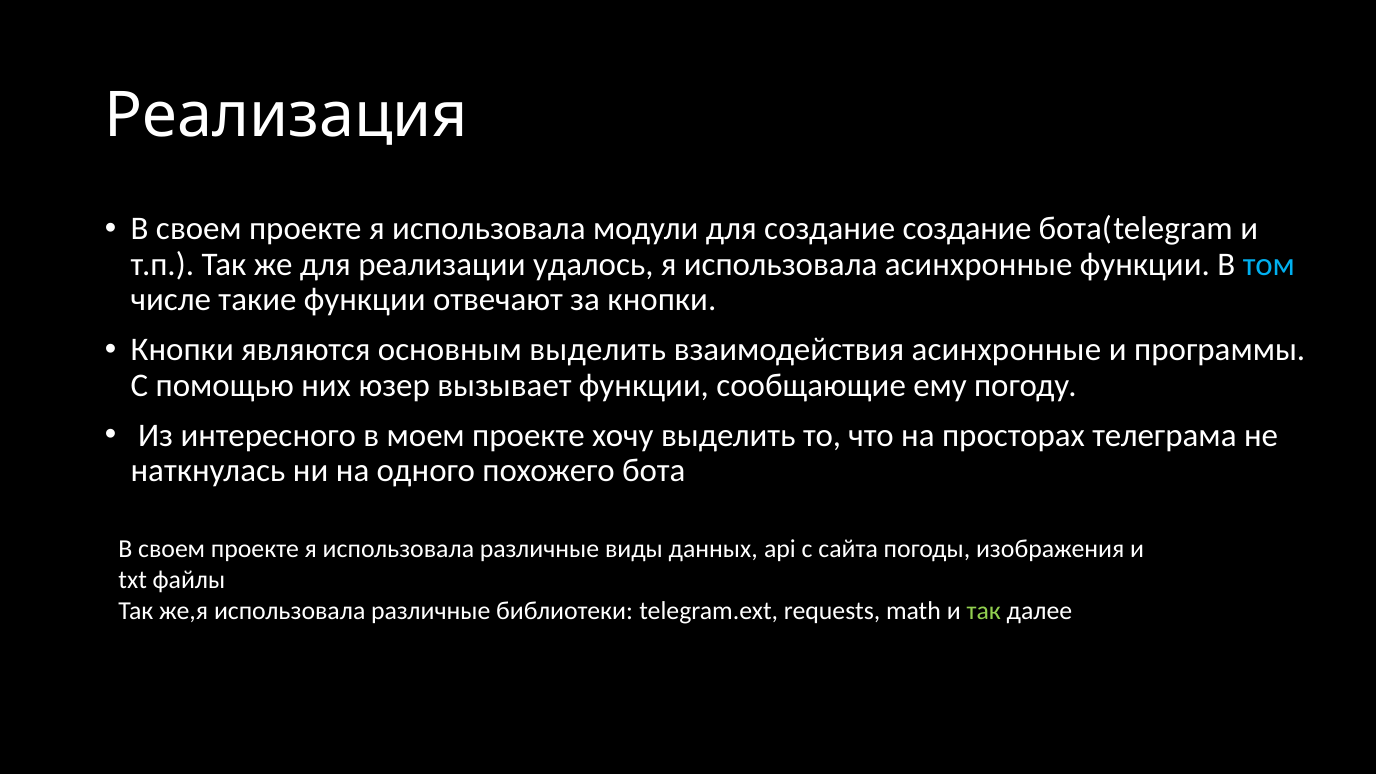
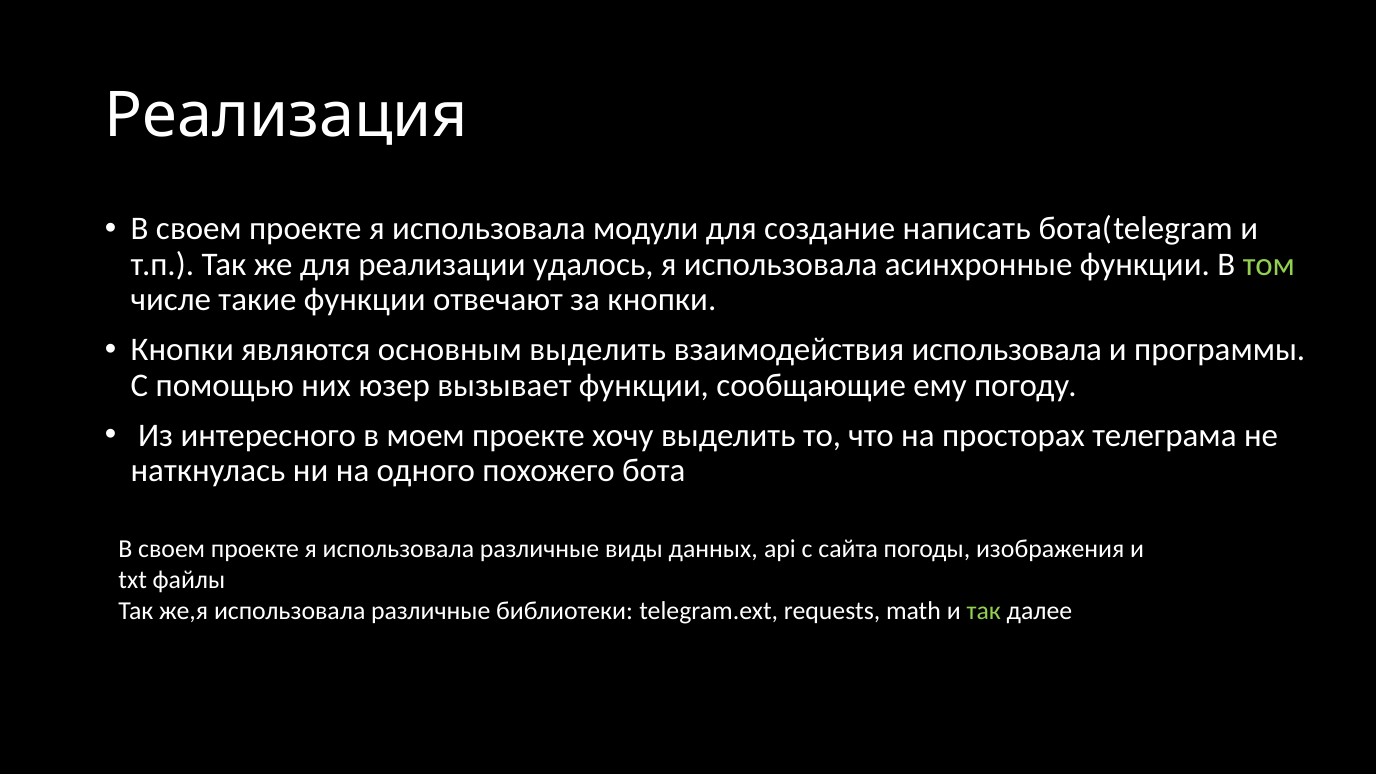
создание создание: создание -> написать
том colour: light blue -> light green
взаимодействия асинхронные: асинхронные -> использовала
